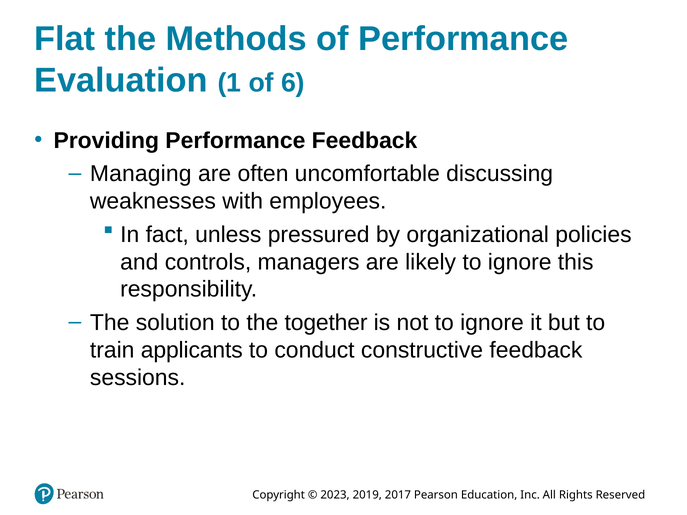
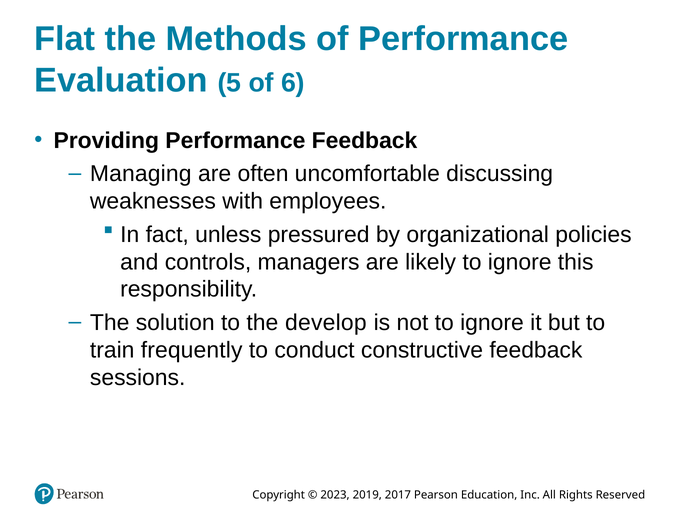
1: 1 -> 5
together: together -> develop
applicants: applicants -> frequently
